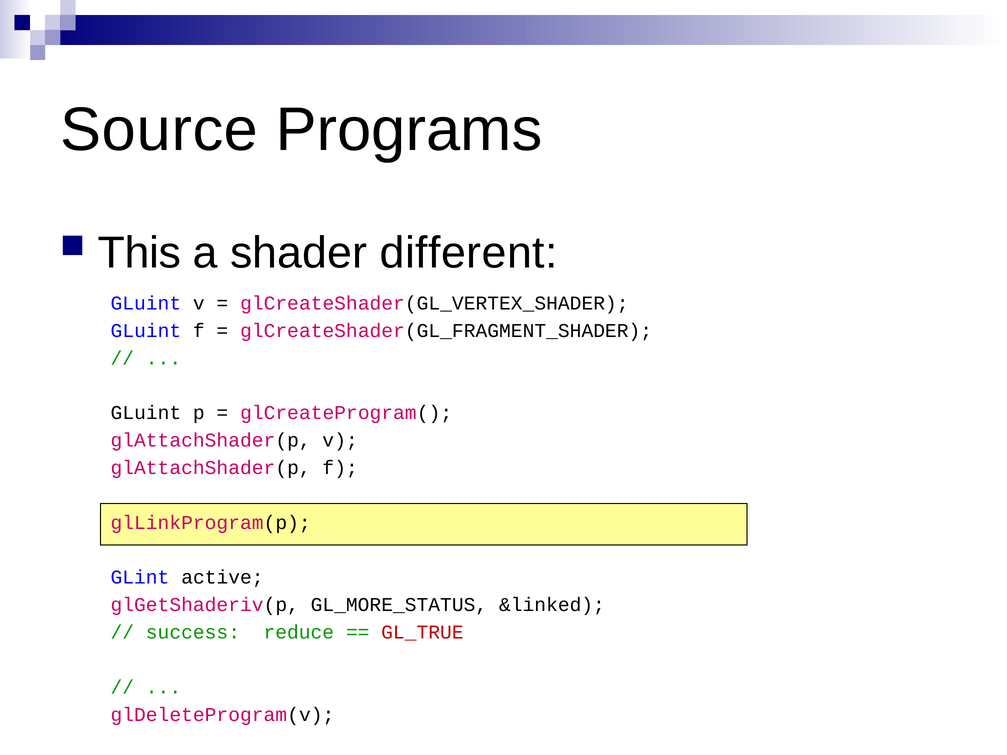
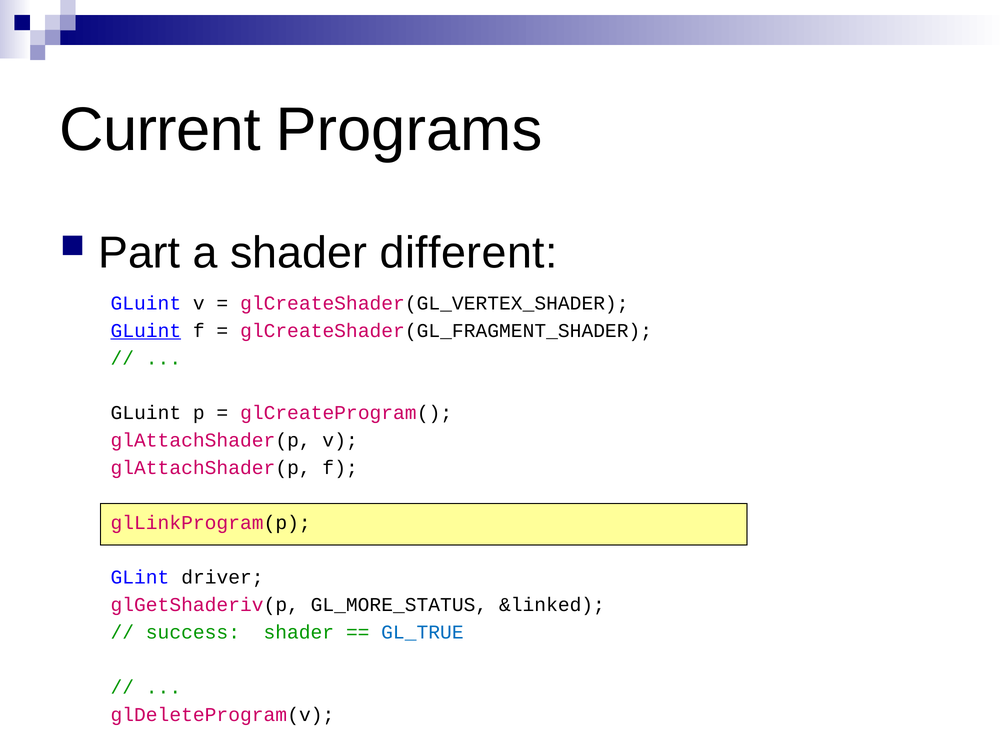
Source: Source -> Current
This: This -> Part
GLuint at (146, 331) underline: none -> present
active: active -> driver
success reduce: reduce -> shader
GL_TRUE colour: red -> blue
